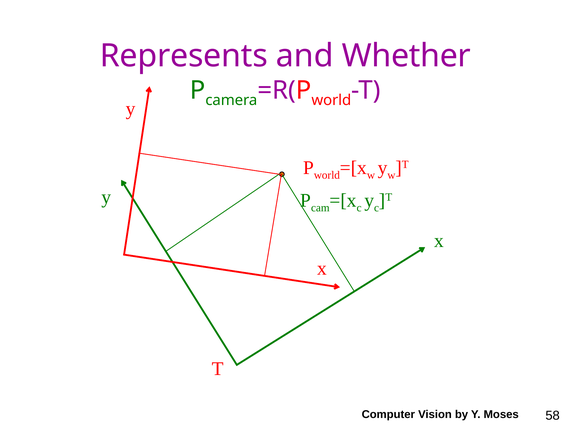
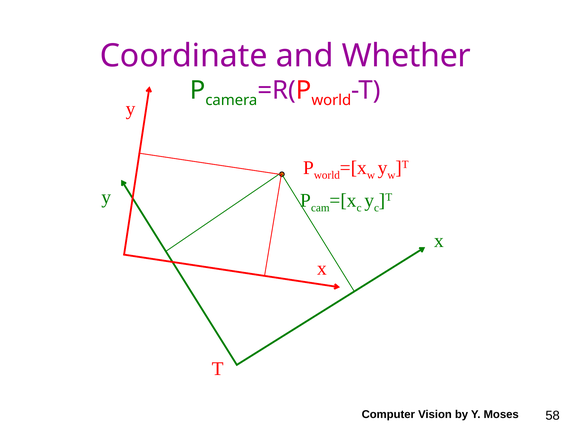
Represents: Represents -> Coordinate
